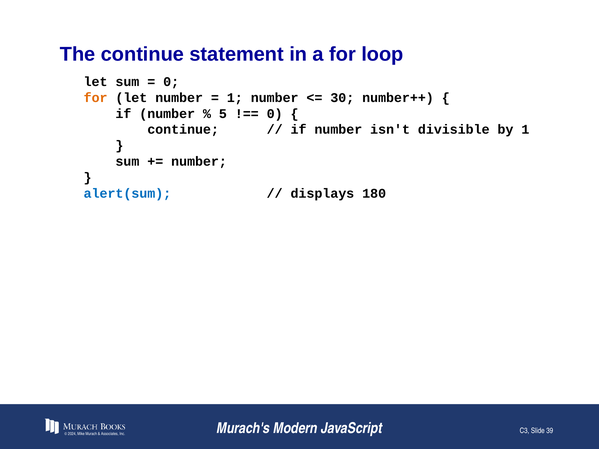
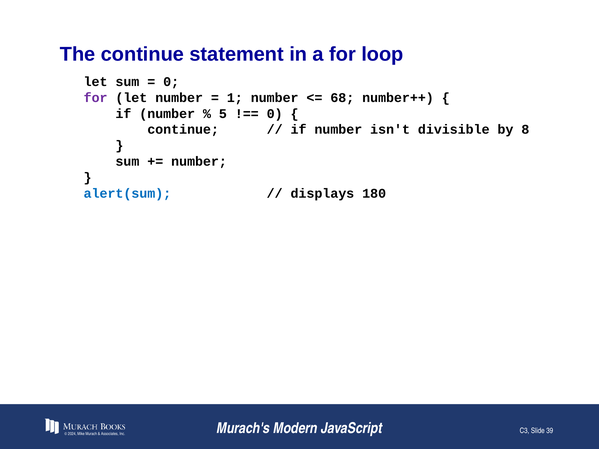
for at (96, 98) colour: orange -> purple
30: 30 -> 68
by 1: 1 -> 8
